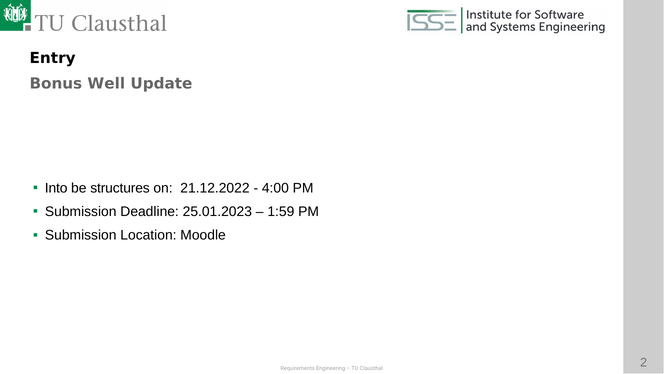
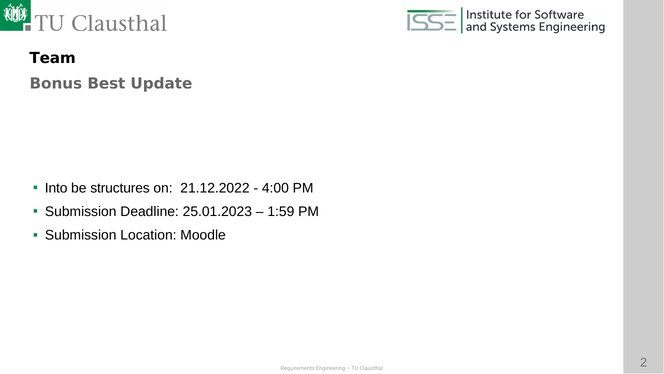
Entry: Entry -> Team
Well: Well -> Best
